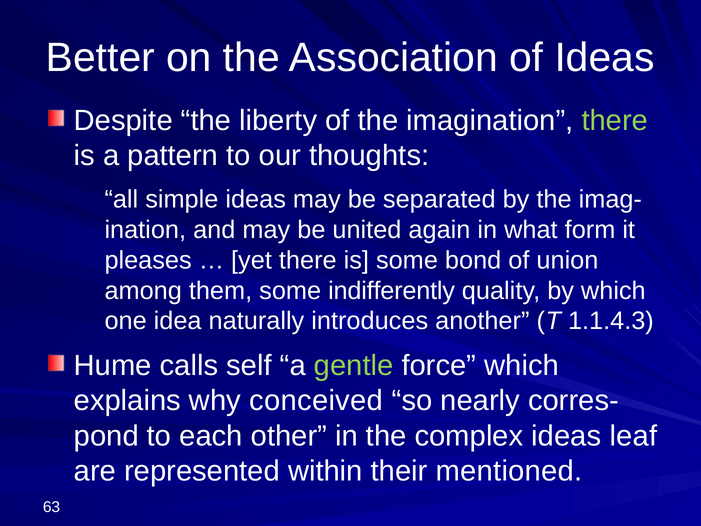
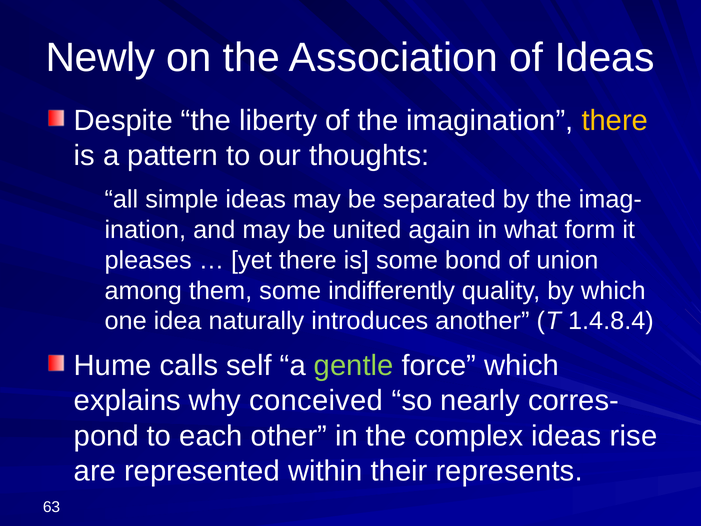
Better: Better -> Newly
there at (615, 120) colour: light green -> yellow
1.1.4.3: 1.1.4.3 -> 1.4.8.4
leaf: leaf -> rise
mentioned: mentioned -> represents
